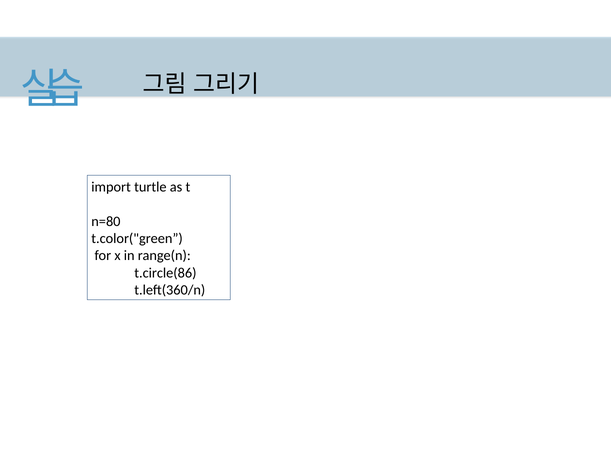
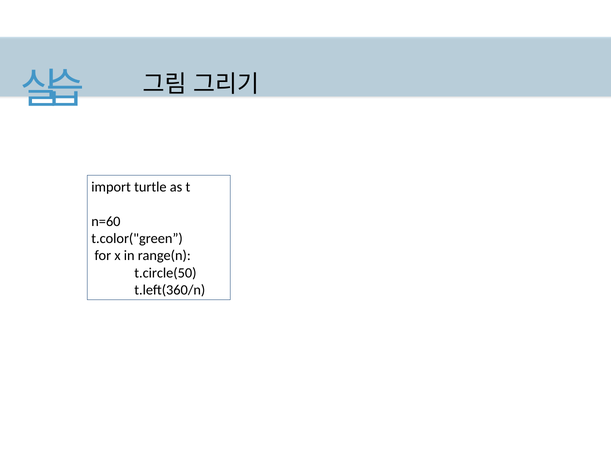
n=80: n=80 -> n=60
t.circle(86: t.circle(86 -> t.circle(50
